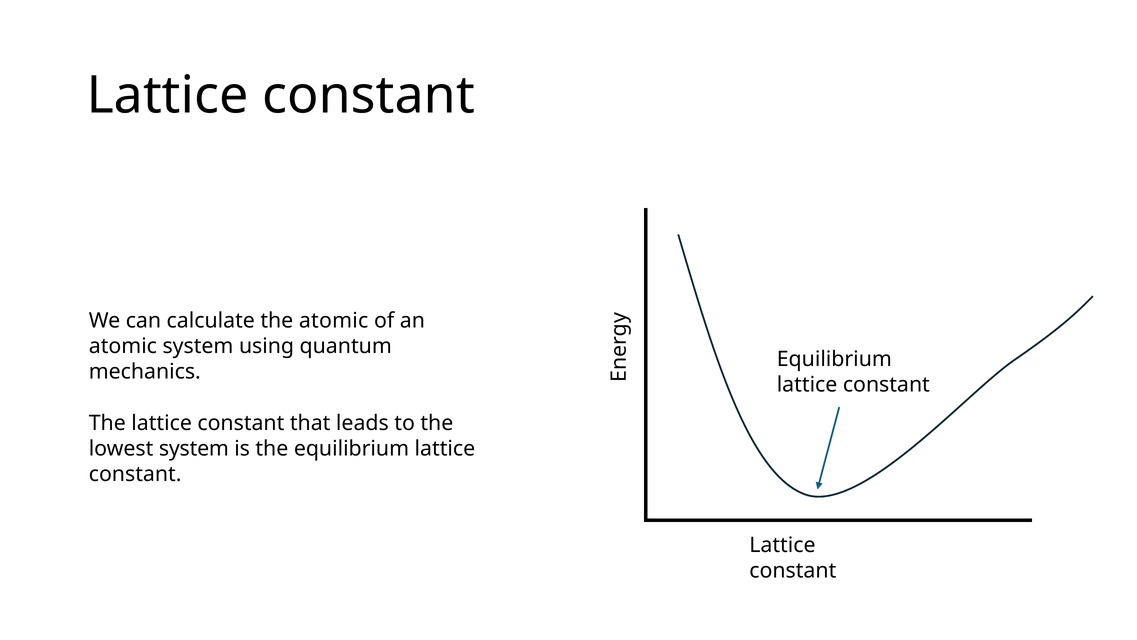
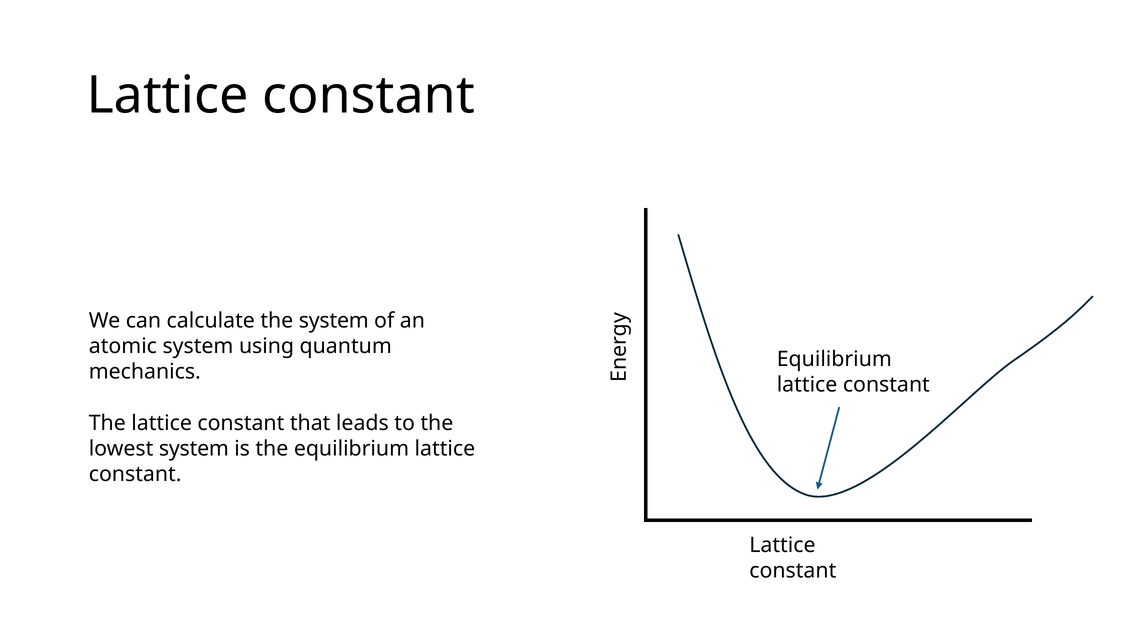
the atomic: atomic -> system
